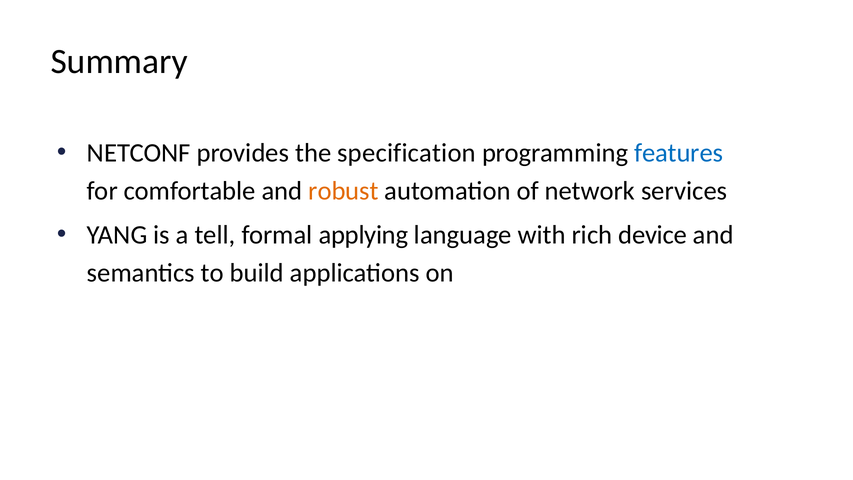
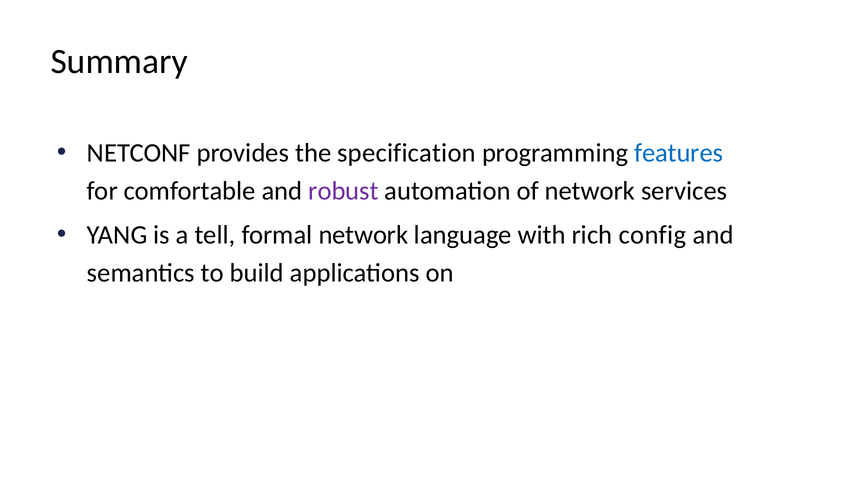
robust colour: orange -> purple
formal applying: applying -> network
device: device -> config
